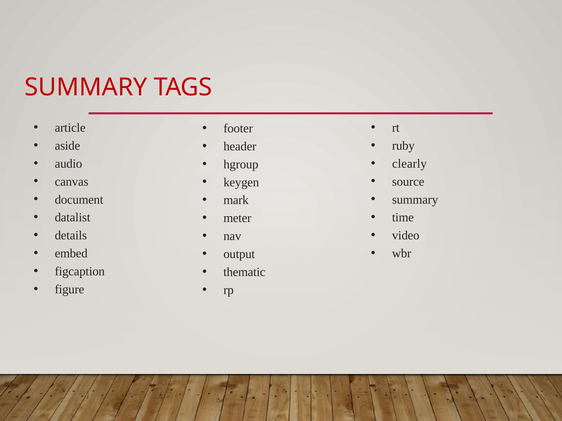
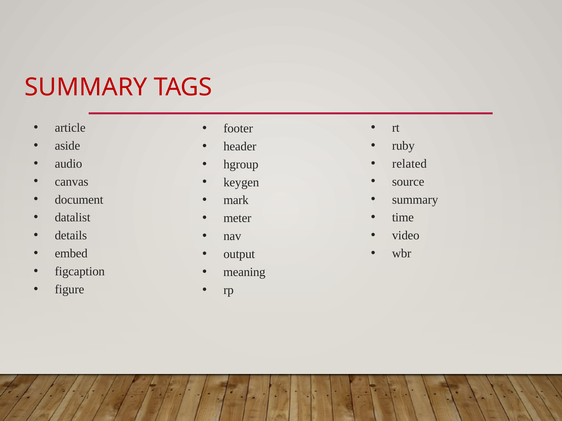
clearly: clearly -> related
thematic: thematic -> meaning
